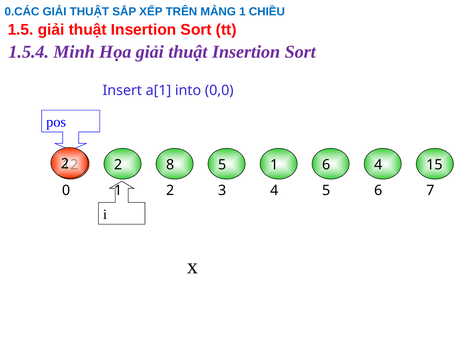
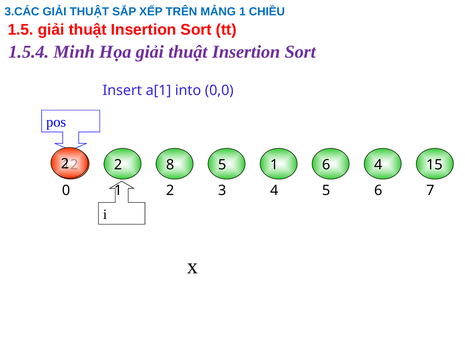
0.CÁC: 0.CÁC -> 3.CÁC
